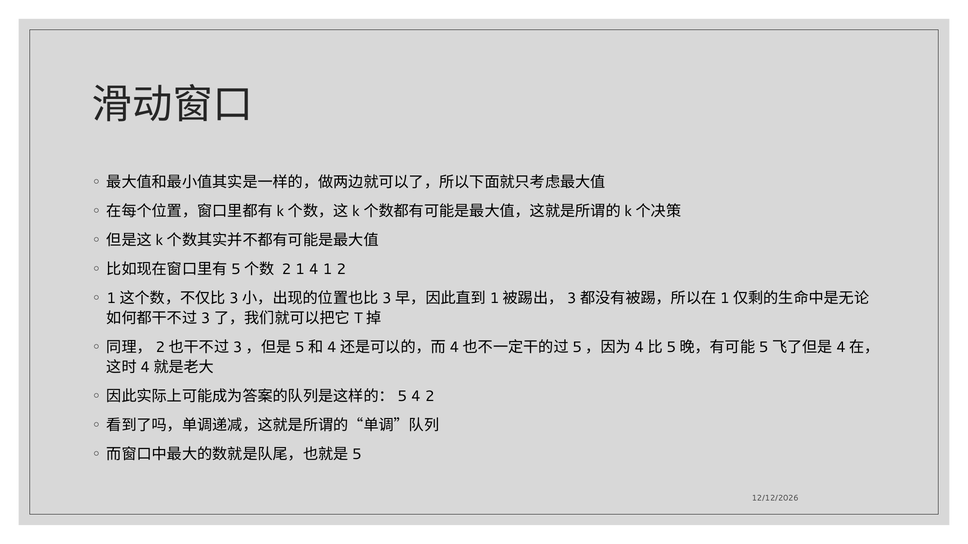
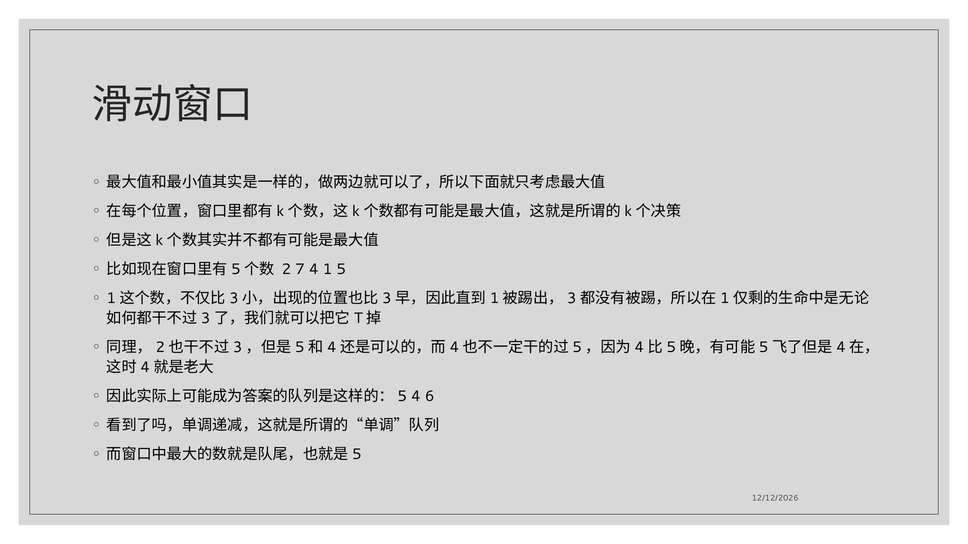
2 1: 1 -> 7
1 2: 2 -> 5
4 2: 2 -> 6
